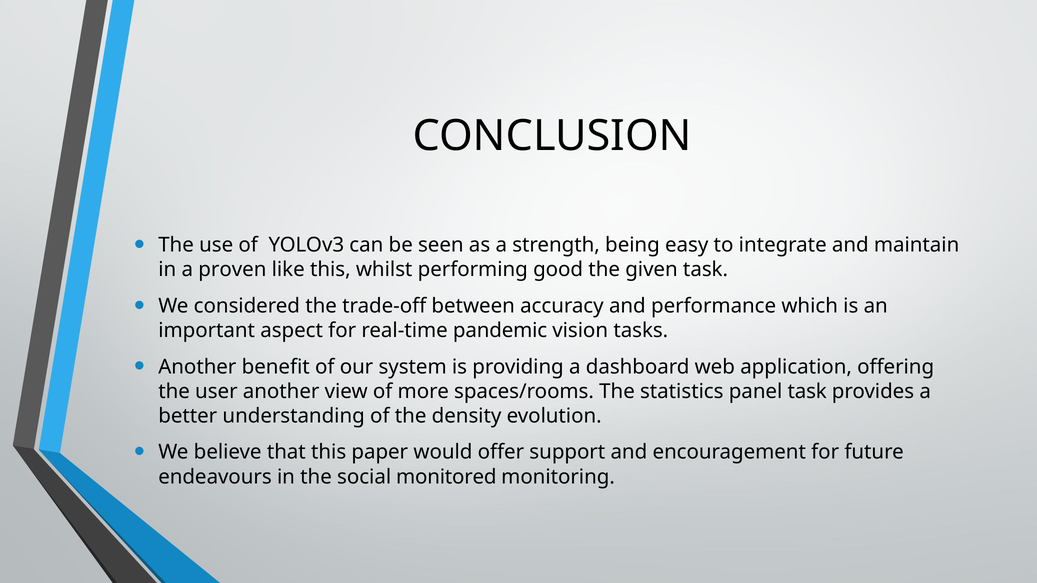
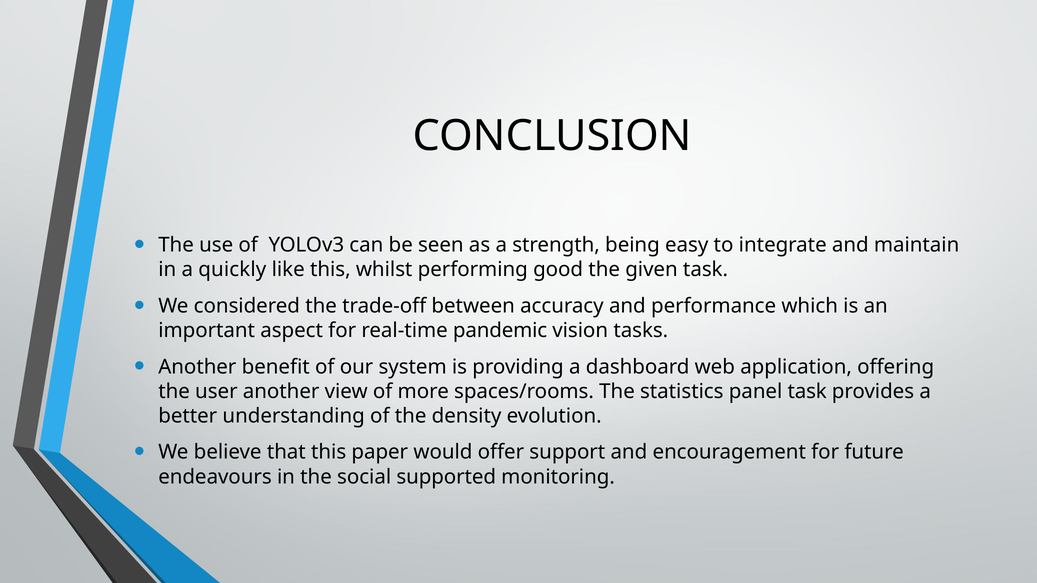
proven: proven -> quickly
monitored: monitored -> supported
